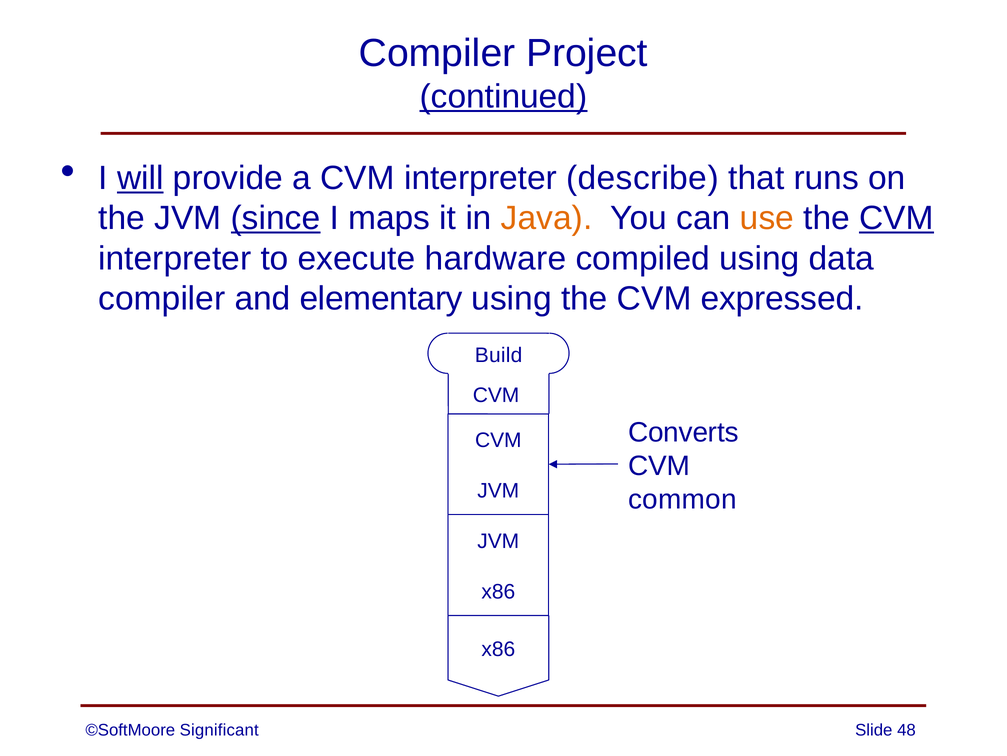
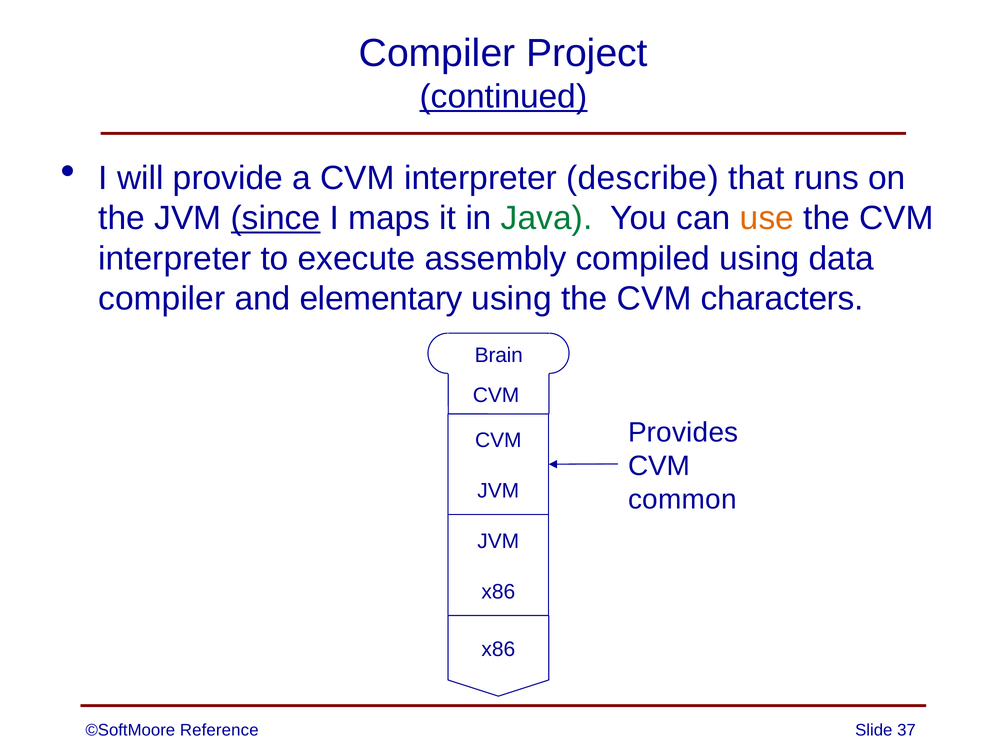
will underline: present -> none
Java colour: orange -> green
CVM at (896, 218) underline: present -> none
hardware: hardware -> assembly
expressed: expressed -> characters
Build: Build -> Brain
Converts: Converts -> Provides
Significant: Significant -> Reference
48: 48 -> 37
